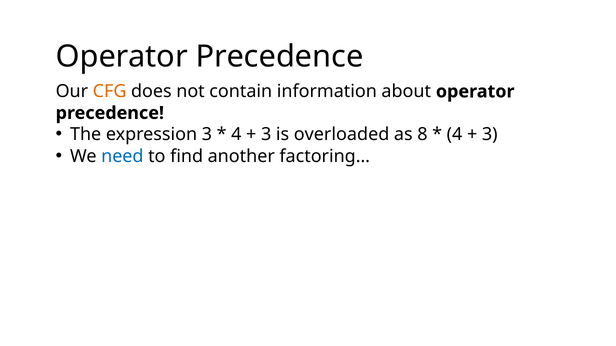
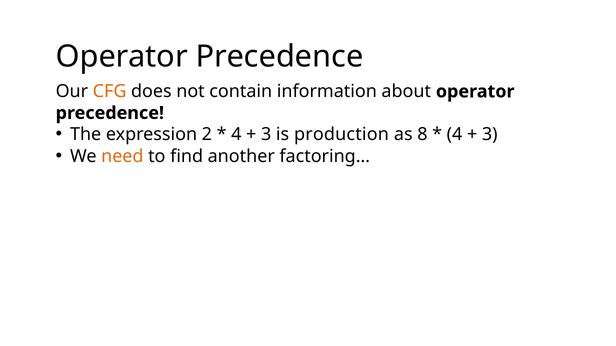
expression 3: 3 -> 2
overloaded: overloaded -> production
need colour: blue -> orange
